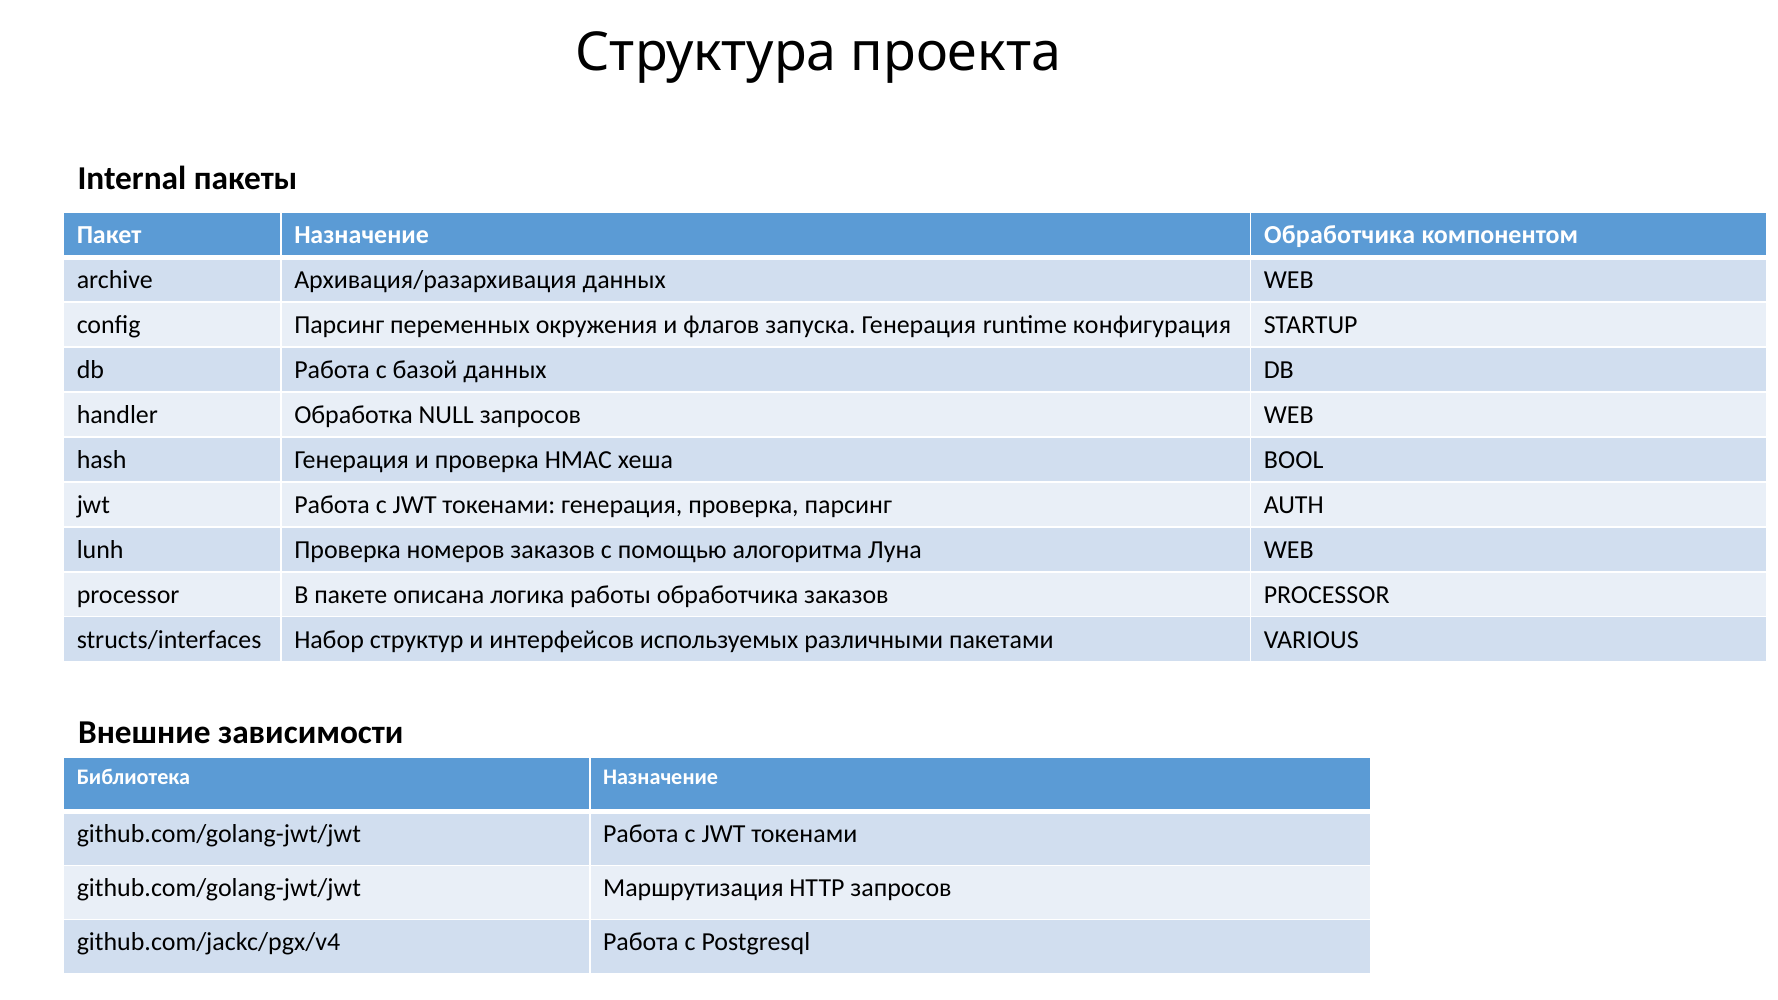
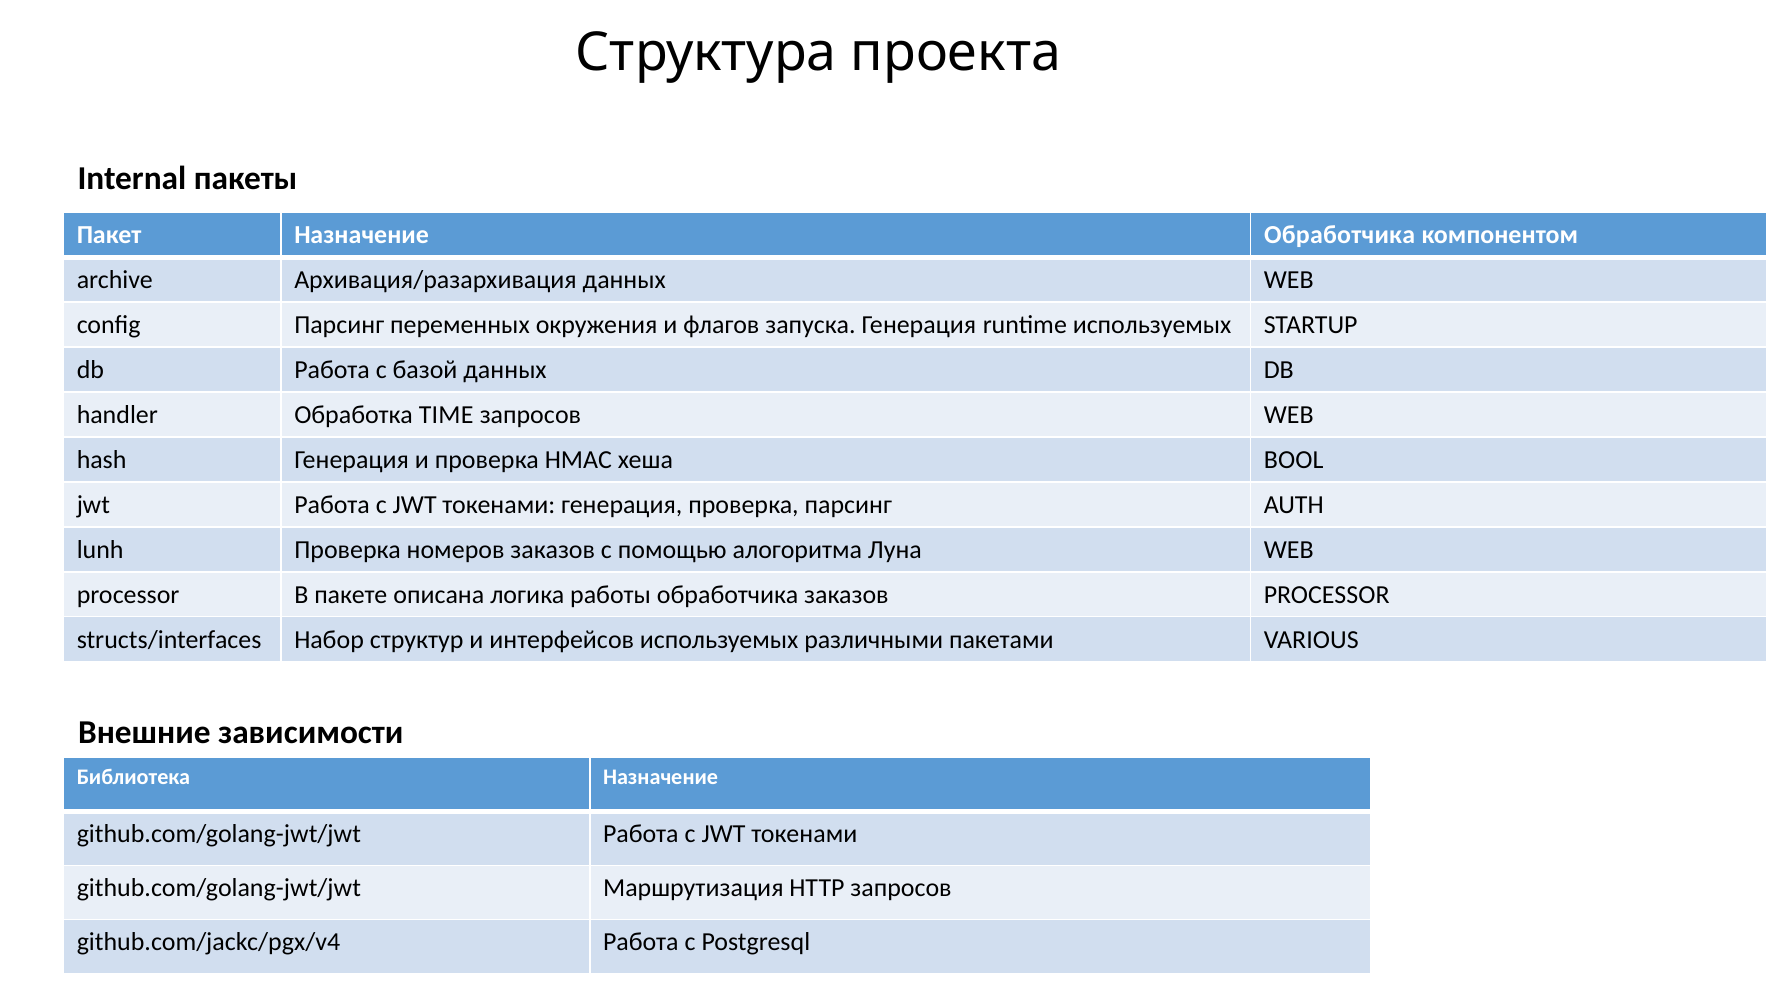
runtime конфигурация: конфигурация -> используемых
NULL: NULL -> TIME
